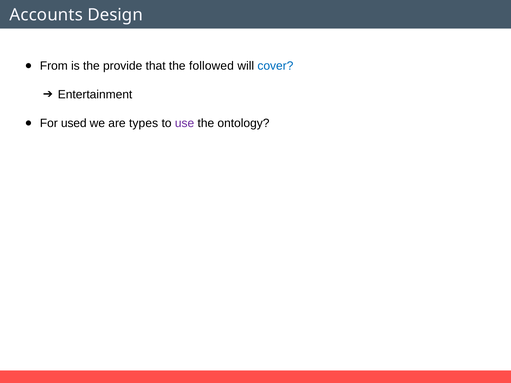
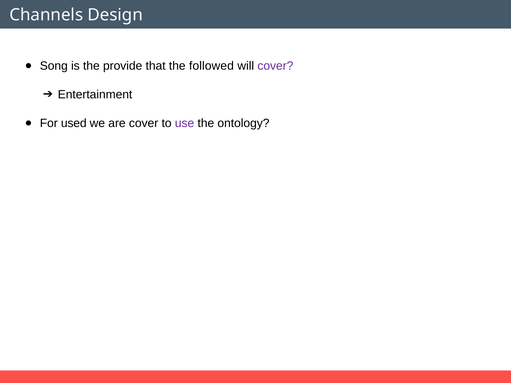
Accounts: Accounts -> Channels
From: From -> Song
cover at (275, 66) colour: blue -> purple
are types: types -> cover
